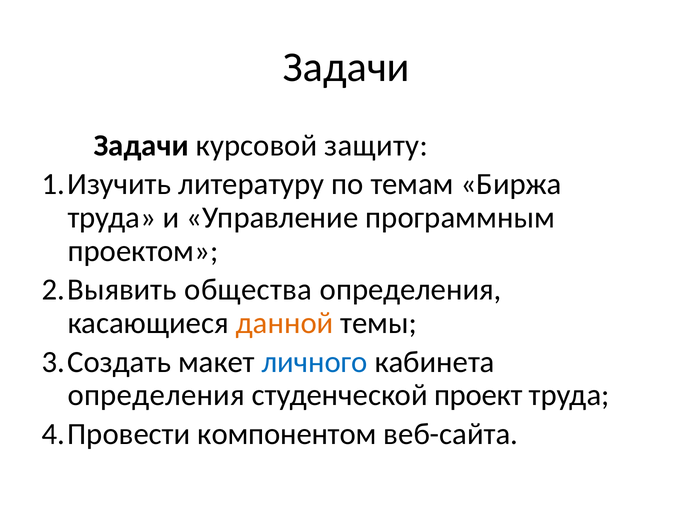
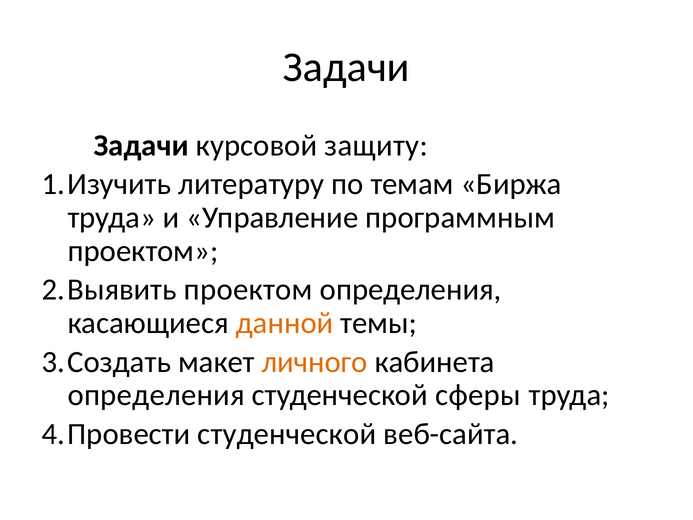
общества at (248, 290): общества -> проектом
личного colour: blue -> orange
проект: проект -> сферы
компонентом at (287, 434): компонентом -> студенческой
